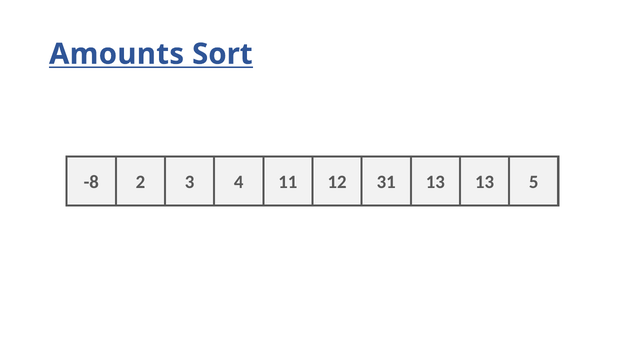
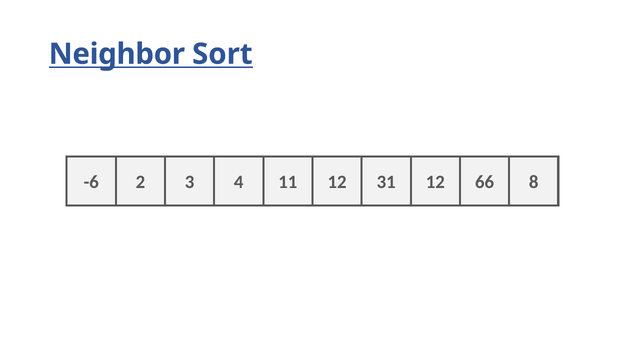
Amounts: Amounts -> Neighbor
-8: -8 -> -6
3 13: 13 -> 12
2 13: 13 -> 66
5: 5 -> 8
